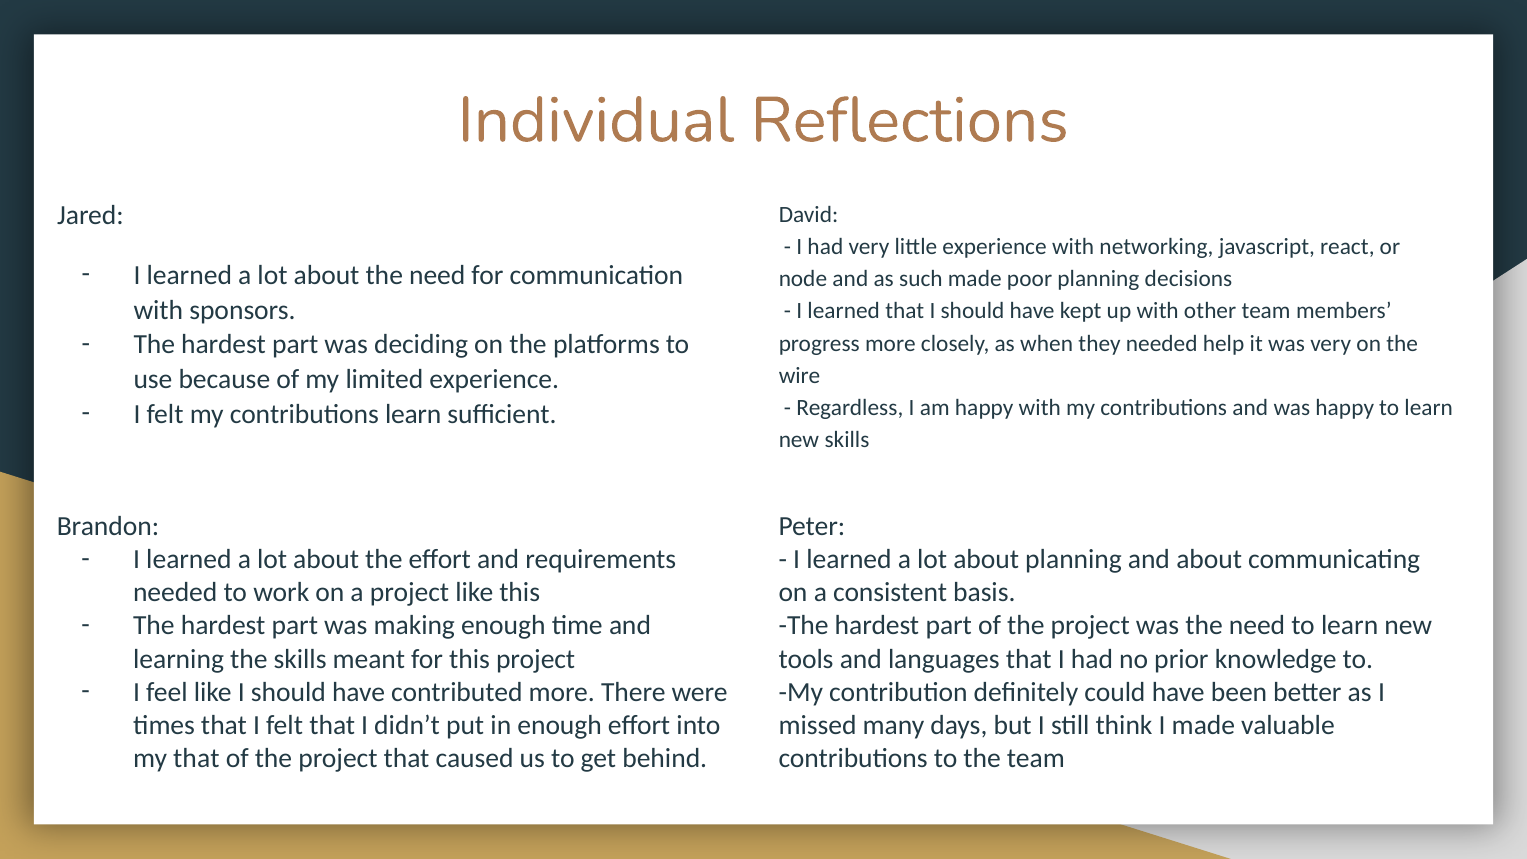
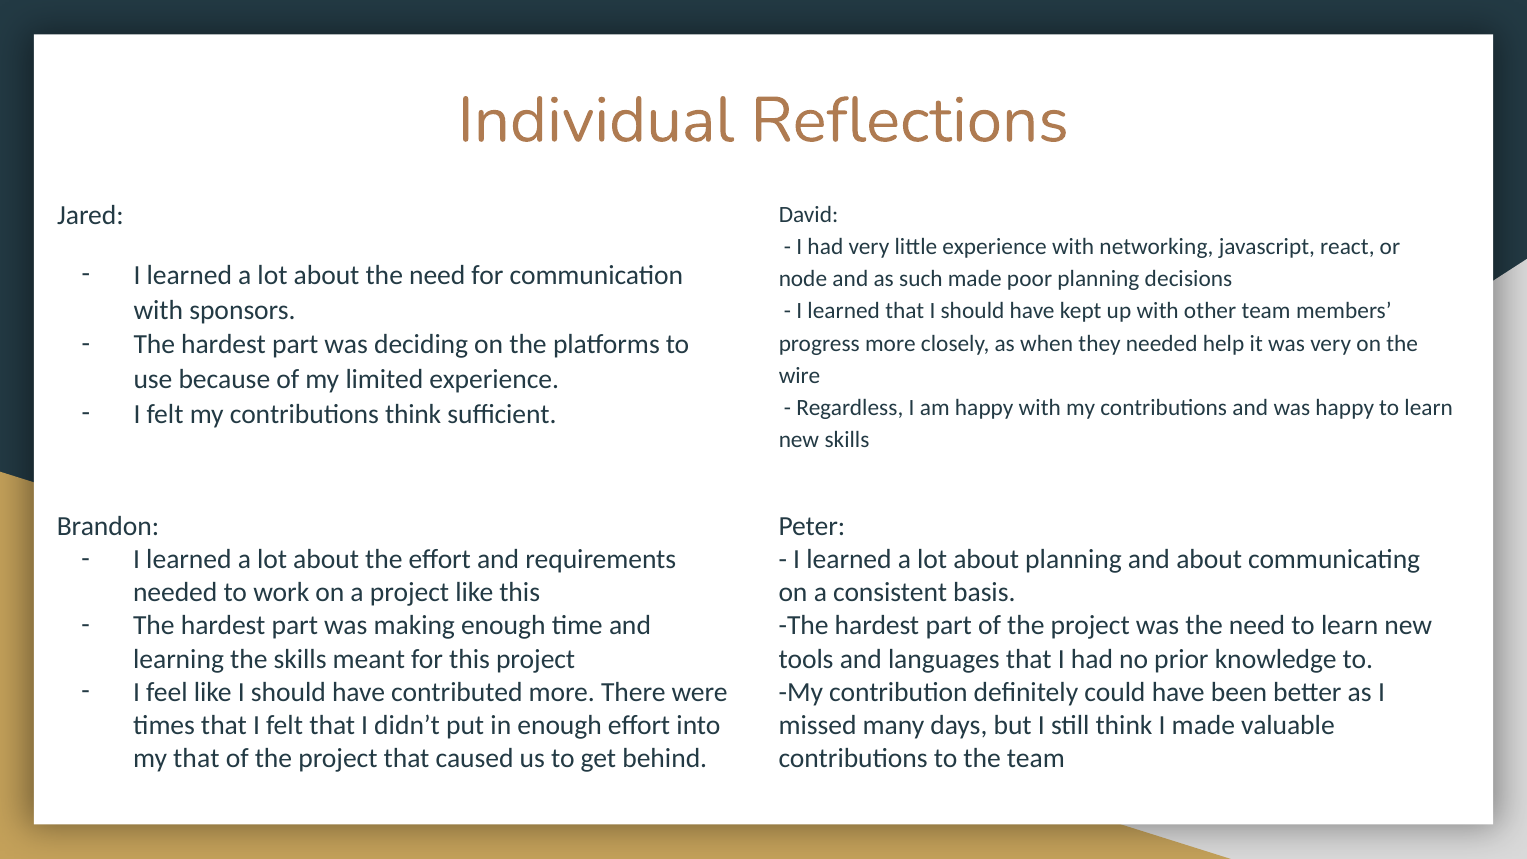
contributions learn: learn -> think
